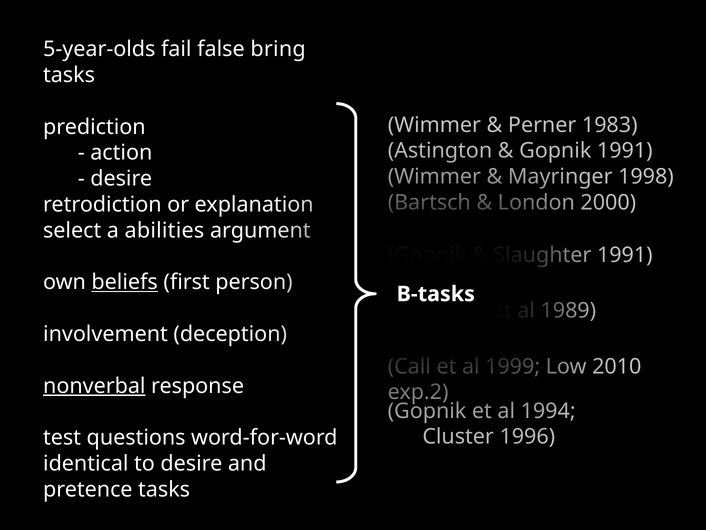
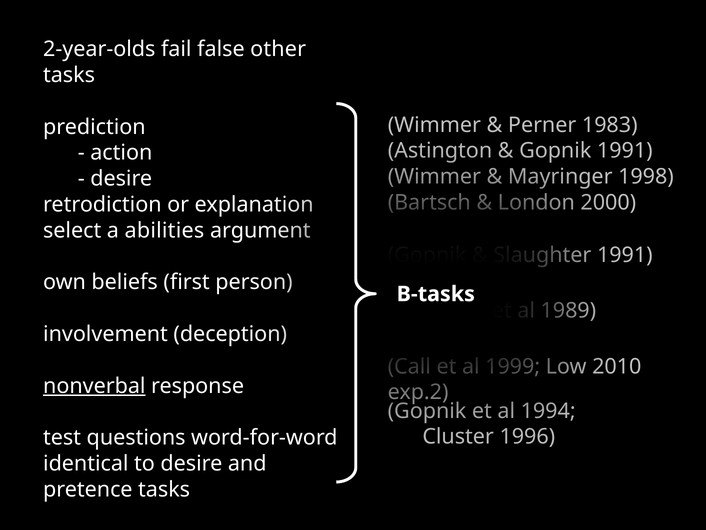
5-year-olds: 5-year-olds -> 2-year-olds
bring: bring -> other
beliefs underline: present -> none
